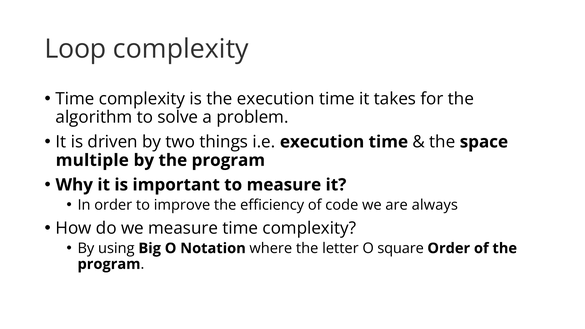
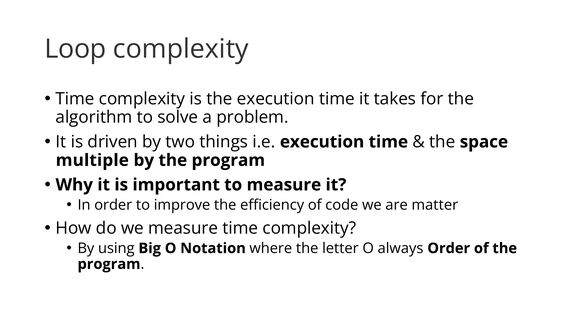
always: always -> matter
square: square -> always
